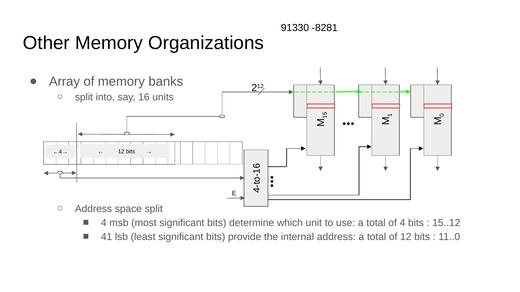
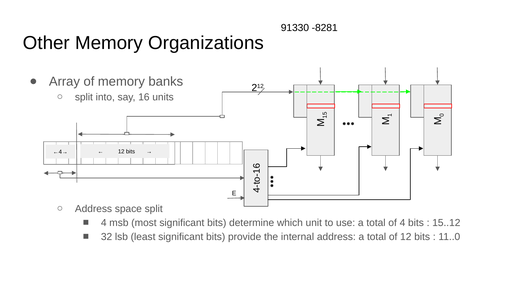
41: 41 -> 32
